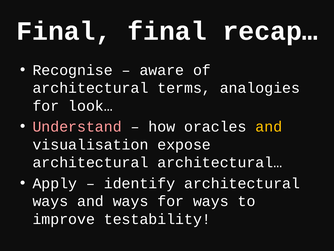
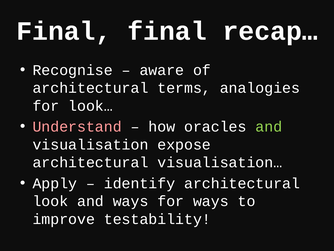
and at (269, 127) colour: yellow -> light green
architectural…: architectural… -> visualisation…
ways at (50, 201): ways -> look
